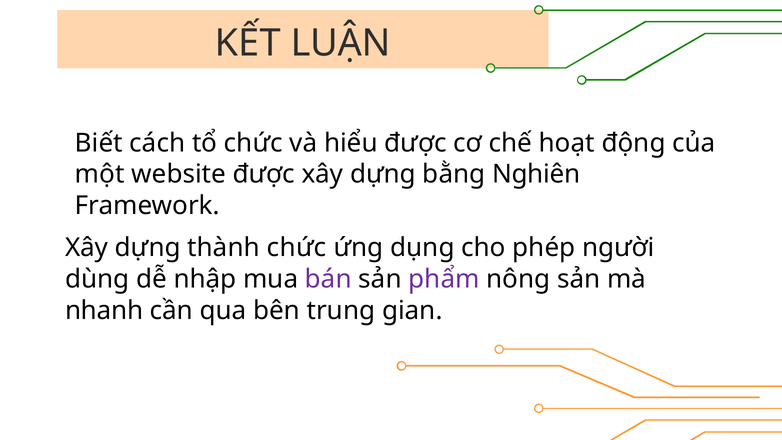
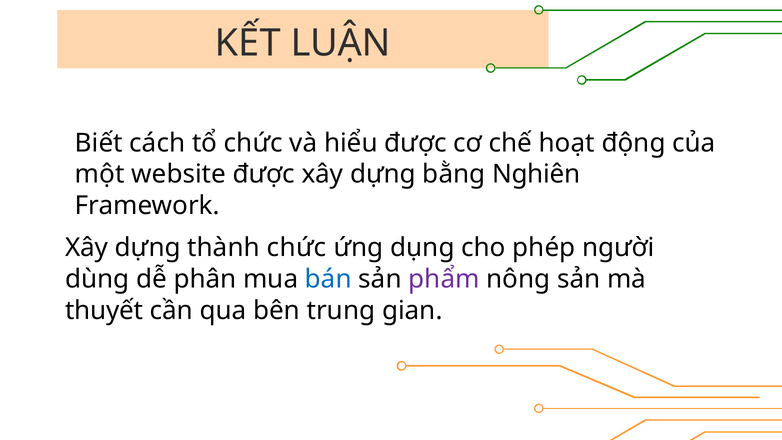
nhập: nhập -> phân
bán colour: purple -> blue
nhanh: nhanh -> thuyết
